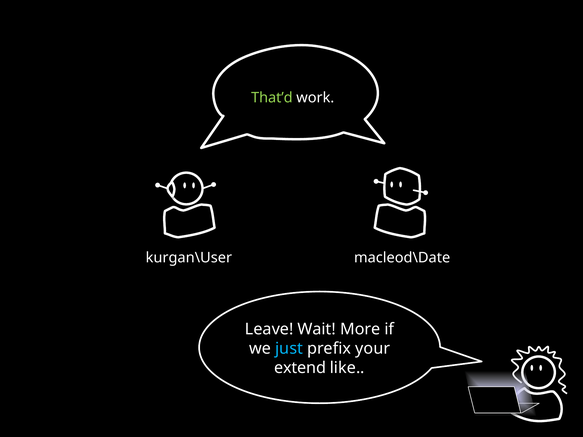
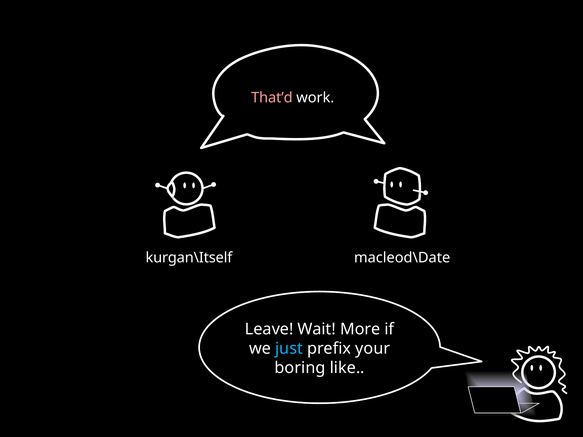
That’d colour: light green -> pink
kurgan\User: kurgan\User -> kurgan\Itself
extend: extend -> boring
